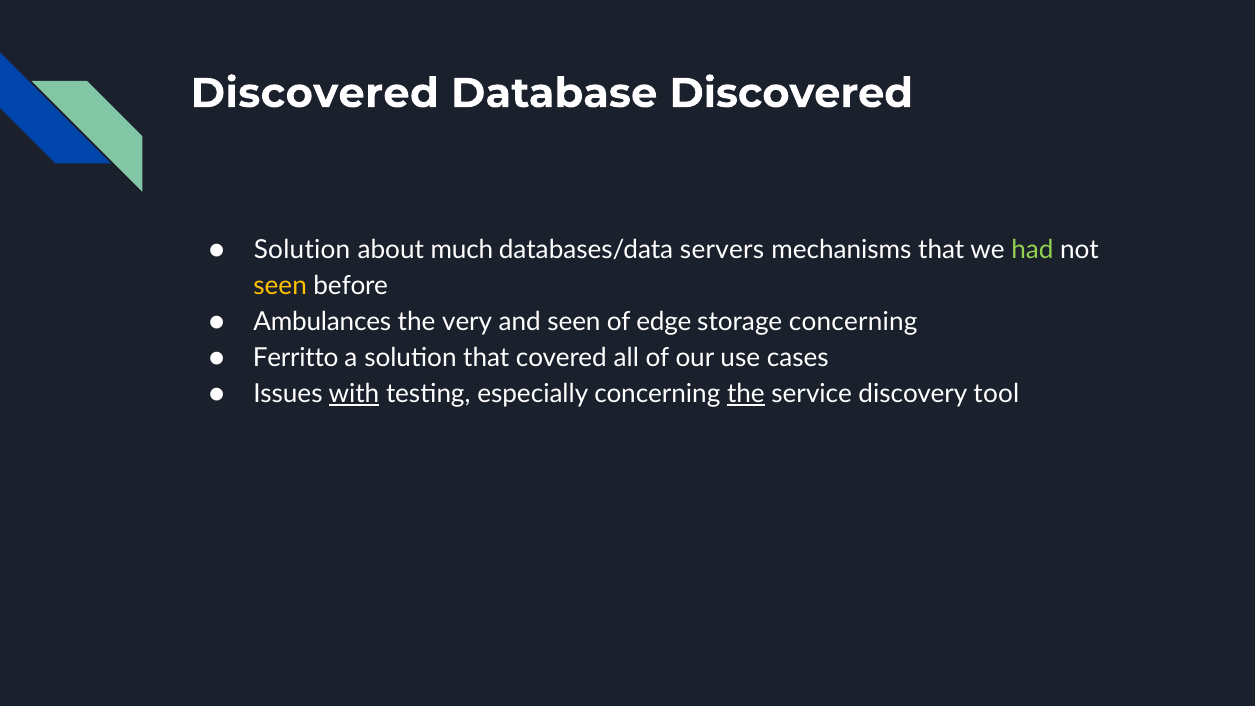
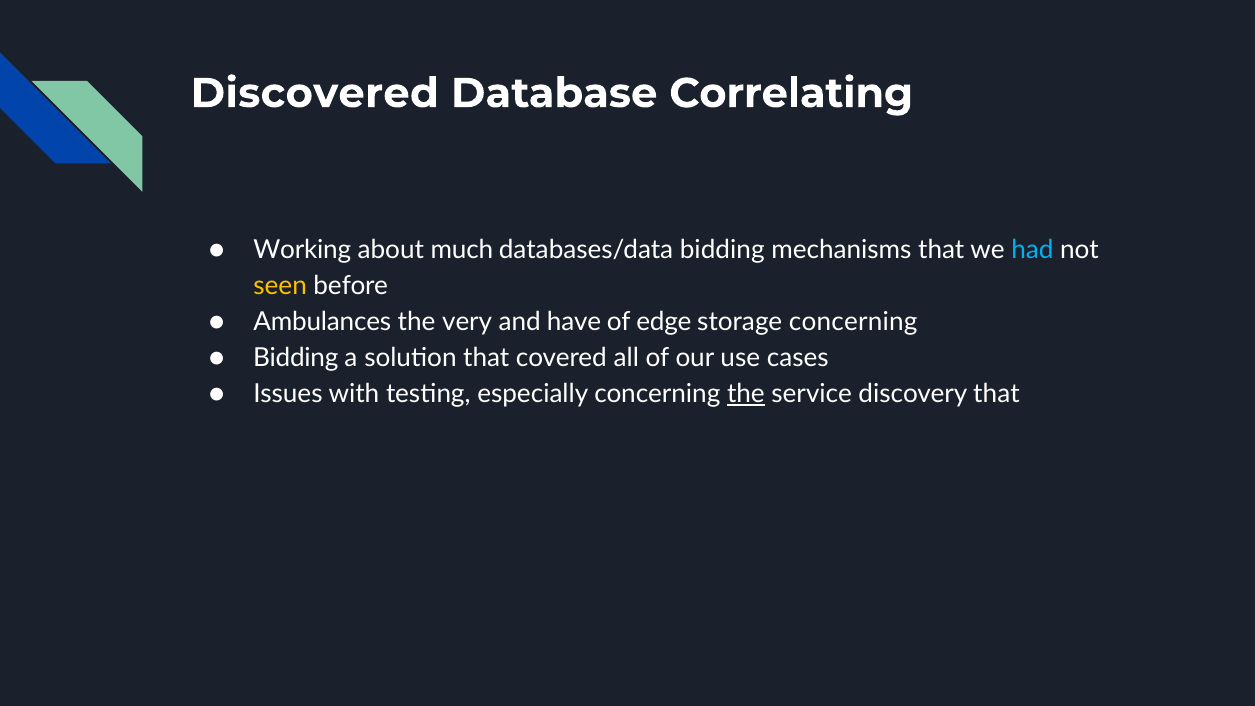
Database Discovered: Discovered -> Correlating
Solution at (302, 249): Solution -> Working
databases/data servers: servers -> bidding
had colour: light green -> light blue
and seen: seen -> have
Ferritto at (296, 358): Ferritto -> Bidding
with underline: present -> none
discovery tool: tool -> that
